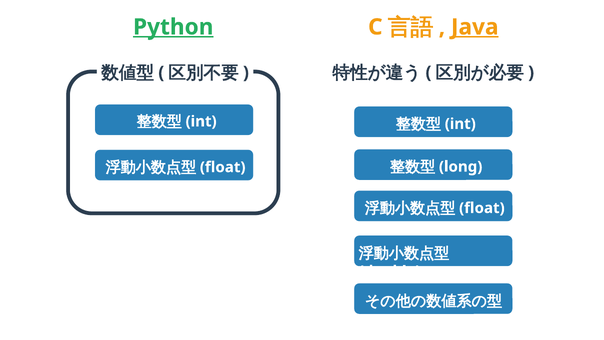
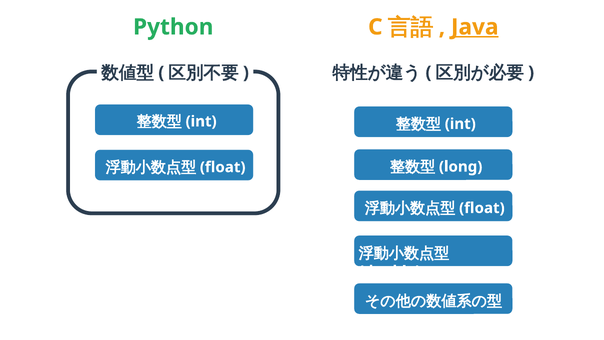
Python underline: present -> none
